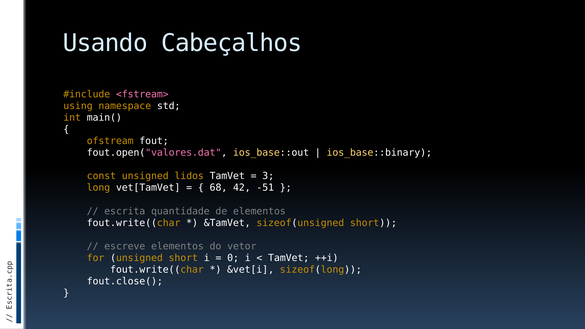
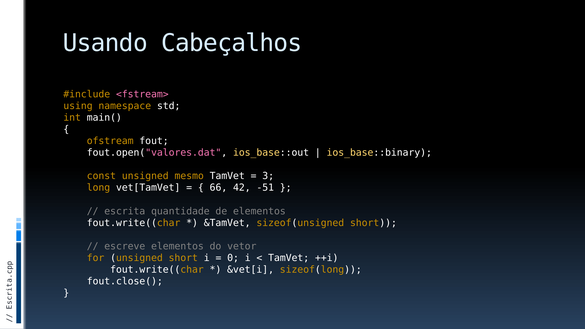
lidos: lidos -> mesmo
68: 68 -> 66
